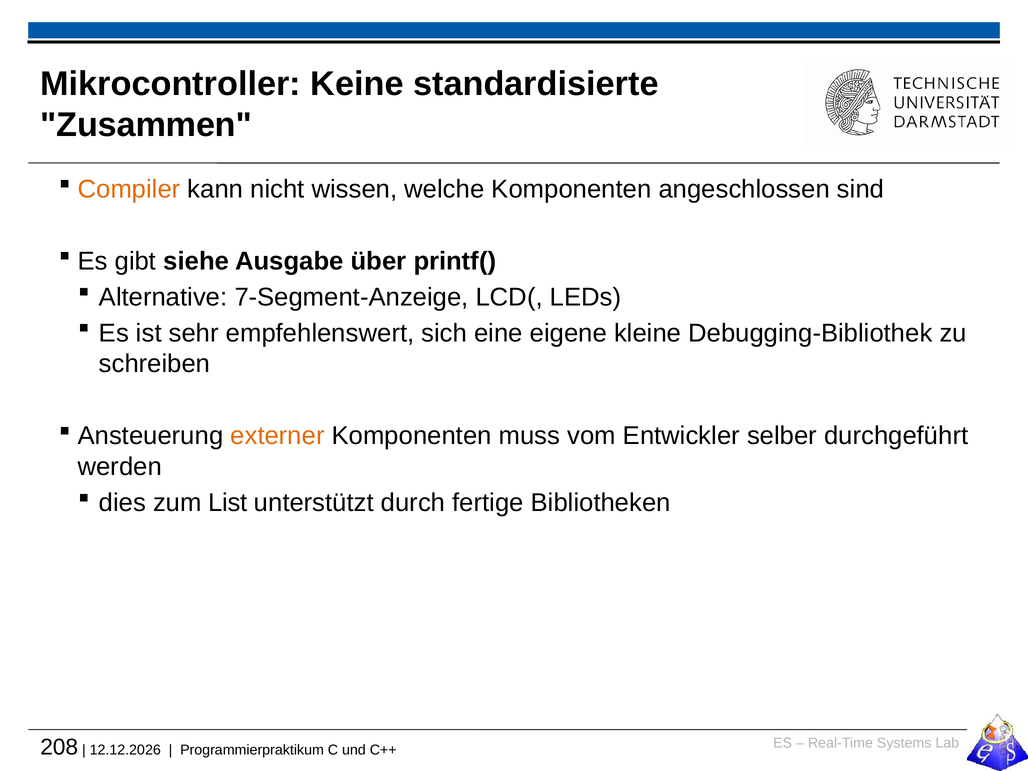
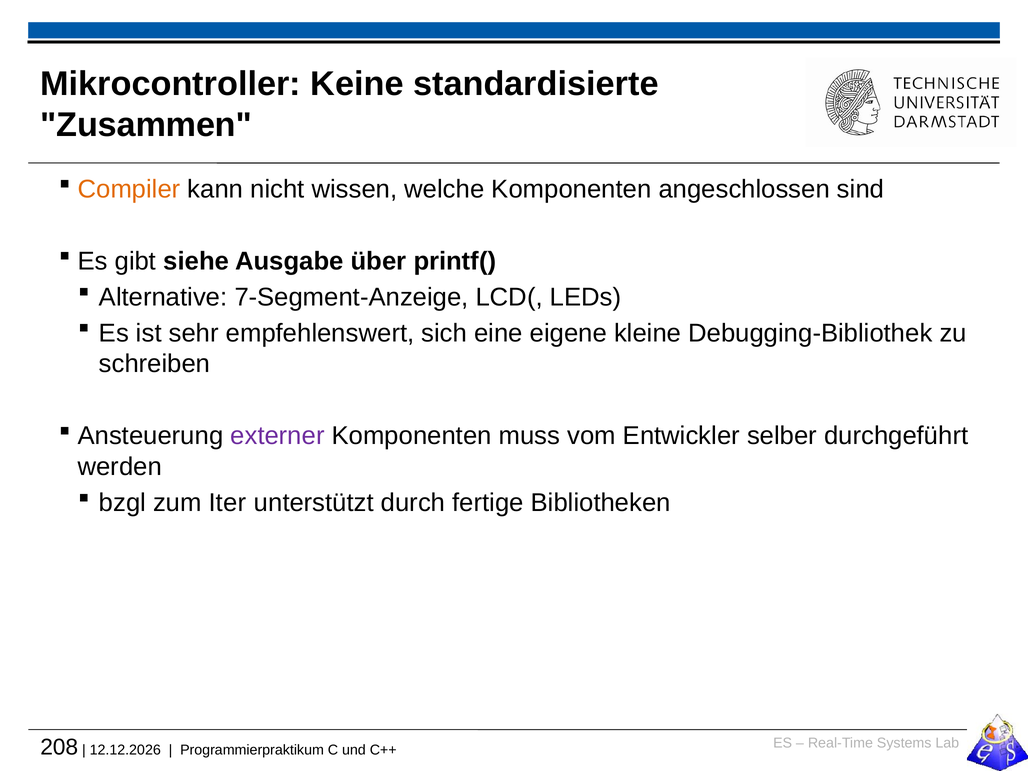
externer colour: orange -> purple
dies: dies -> bzgl
List: List -> Iter
